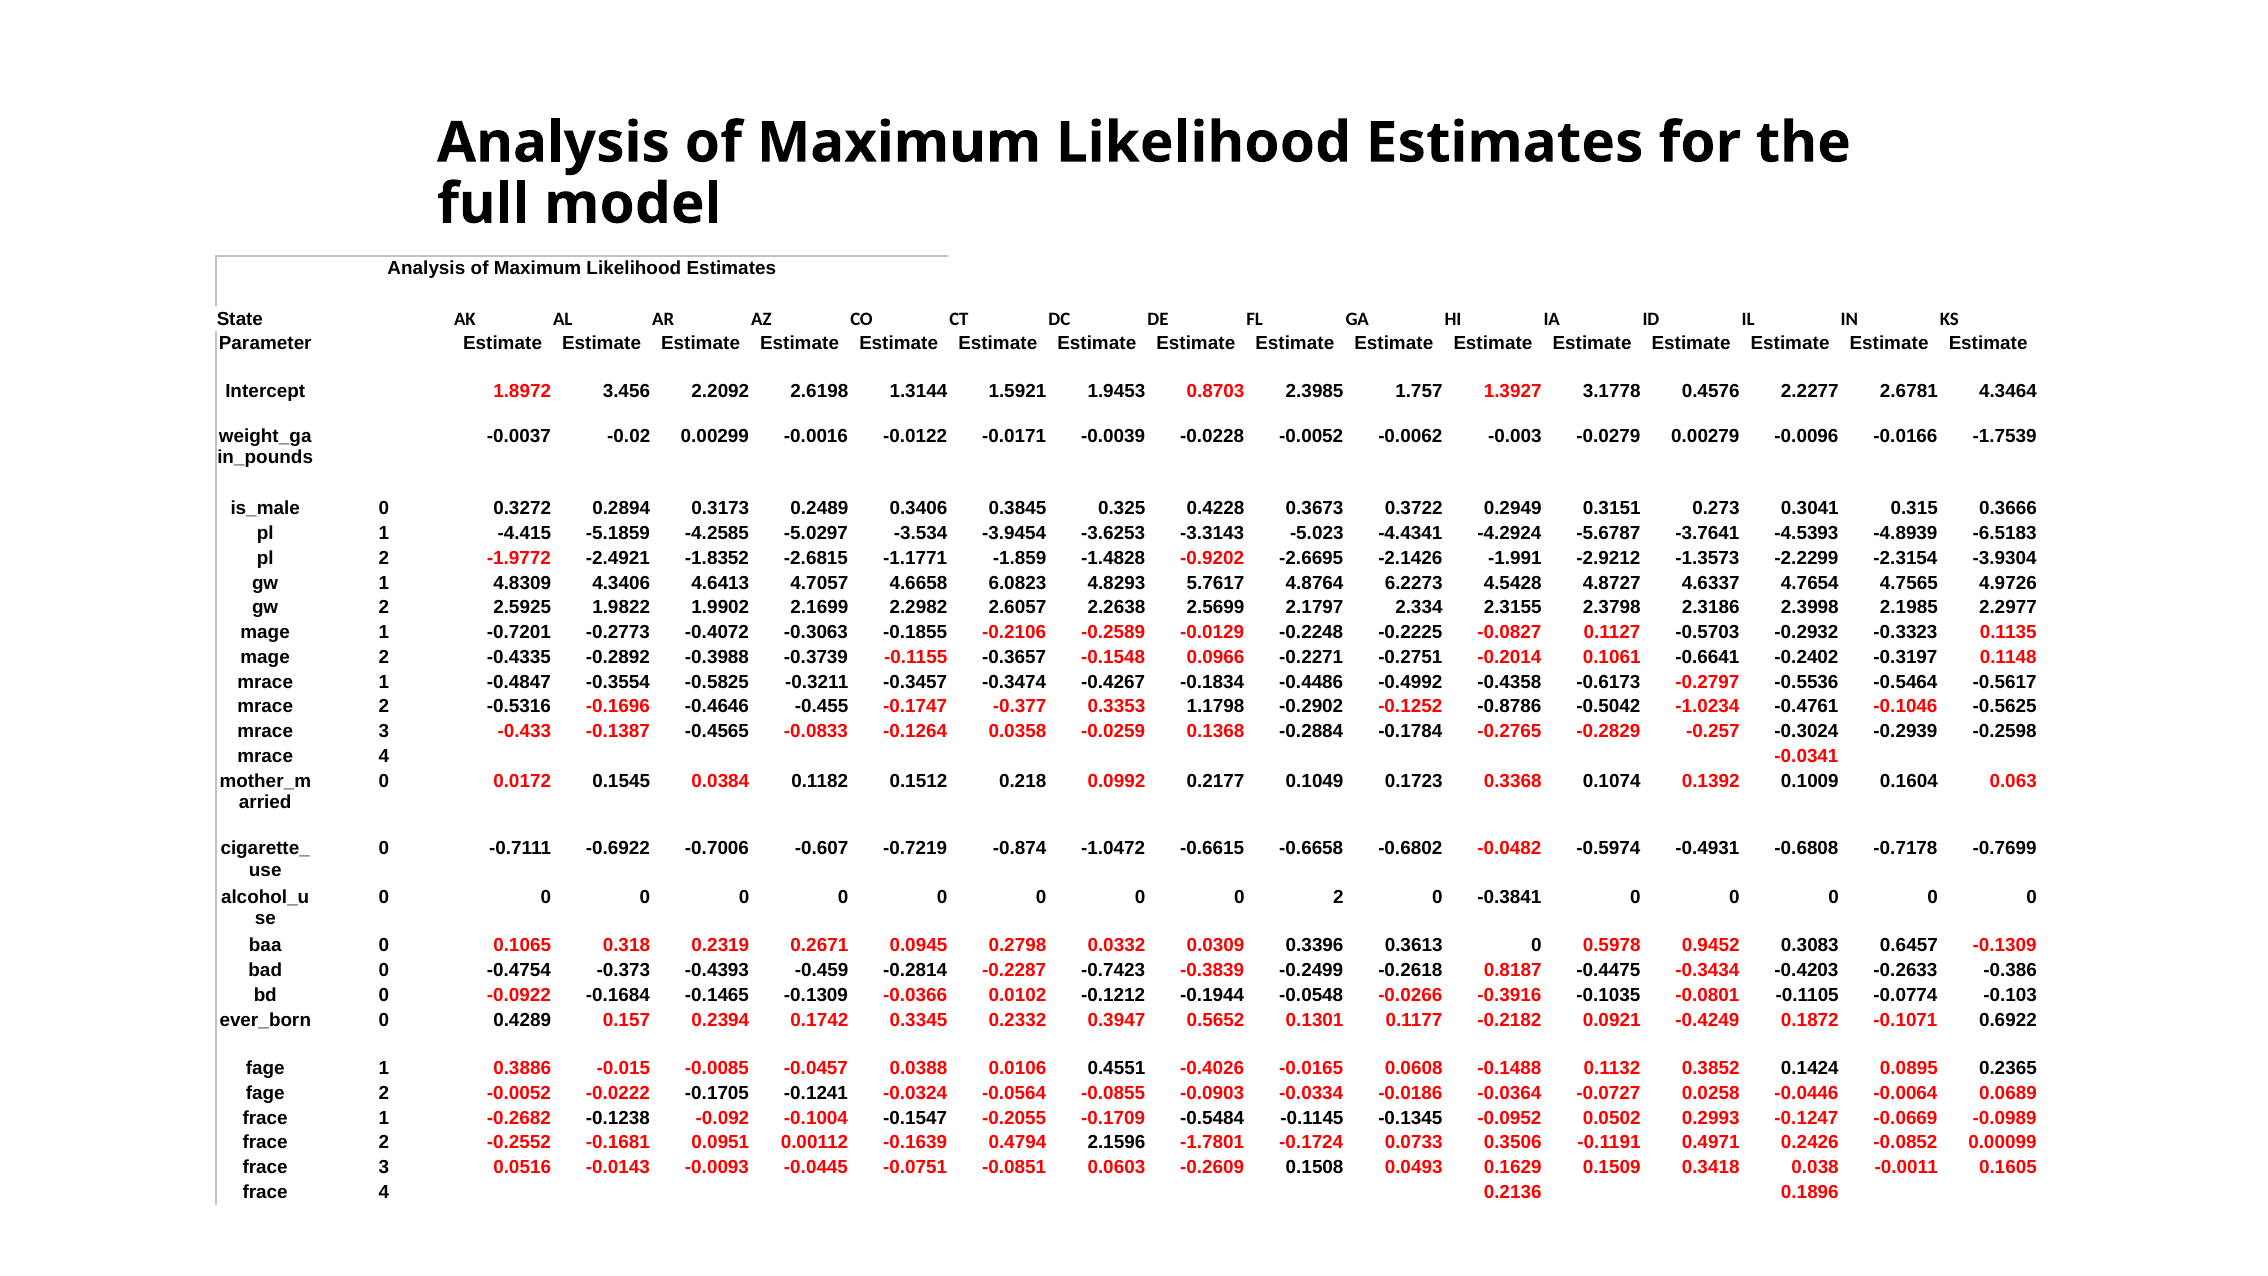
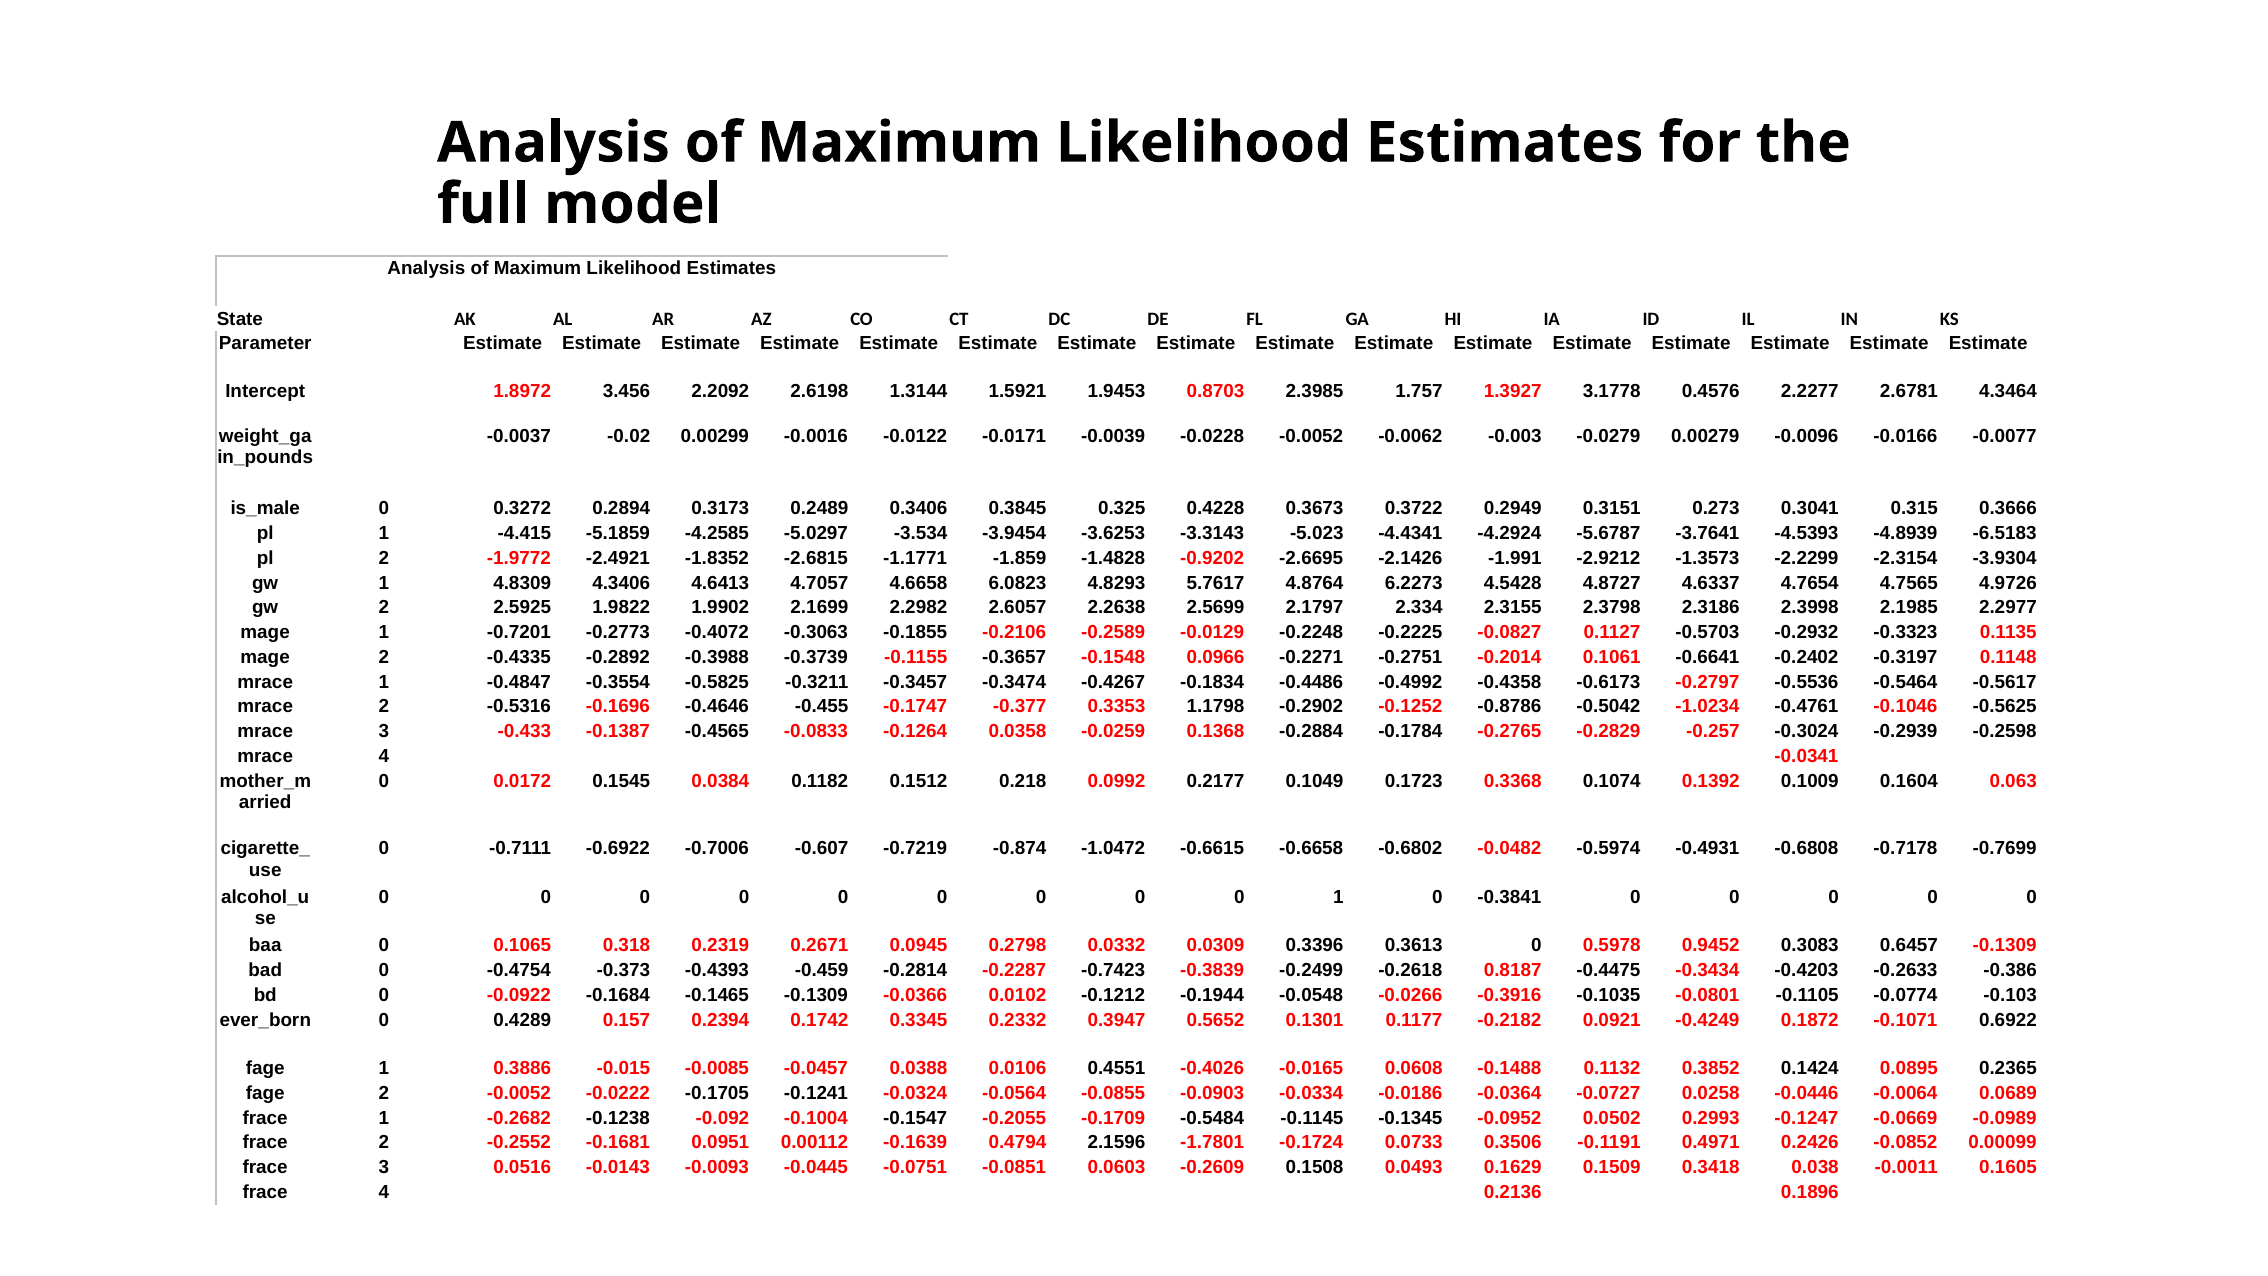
-1.7539: -1.7539 -> -0.0077
0 2: 2 -> 1
